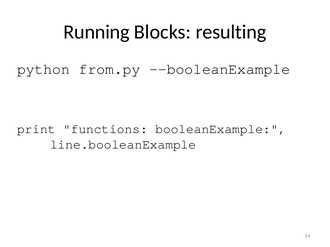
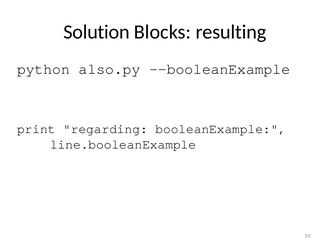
Running: Running -> Solution
from.py: from.py -> also.py
functions: functions -> regarding
